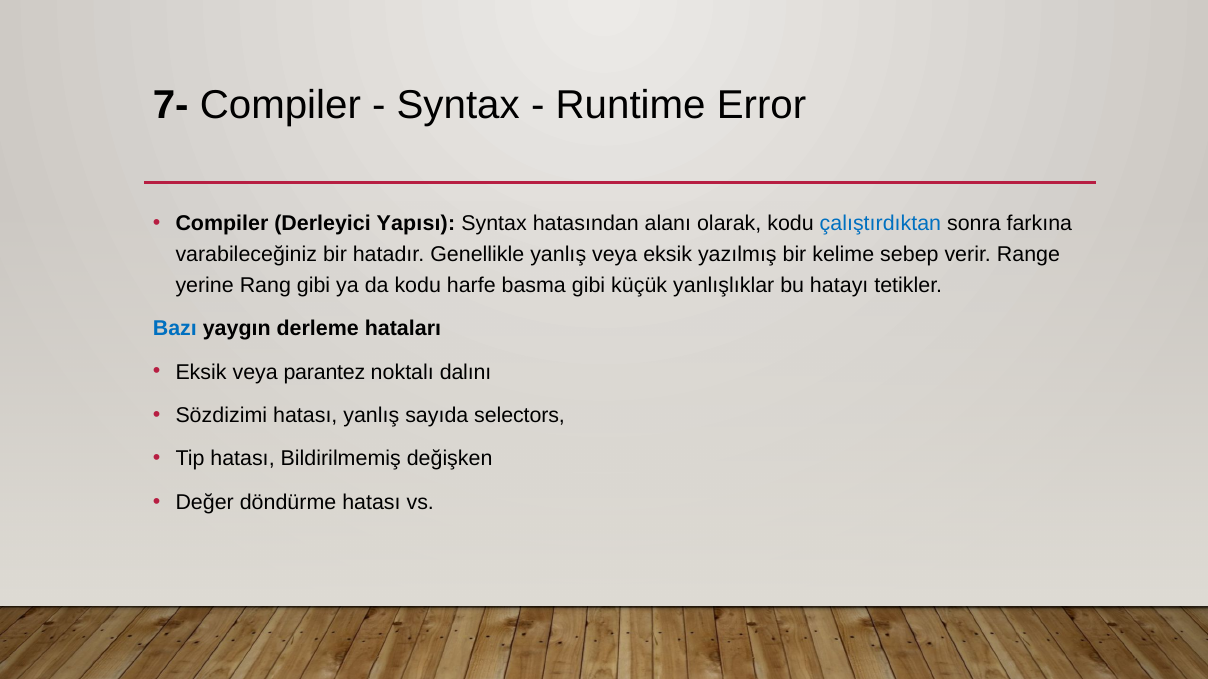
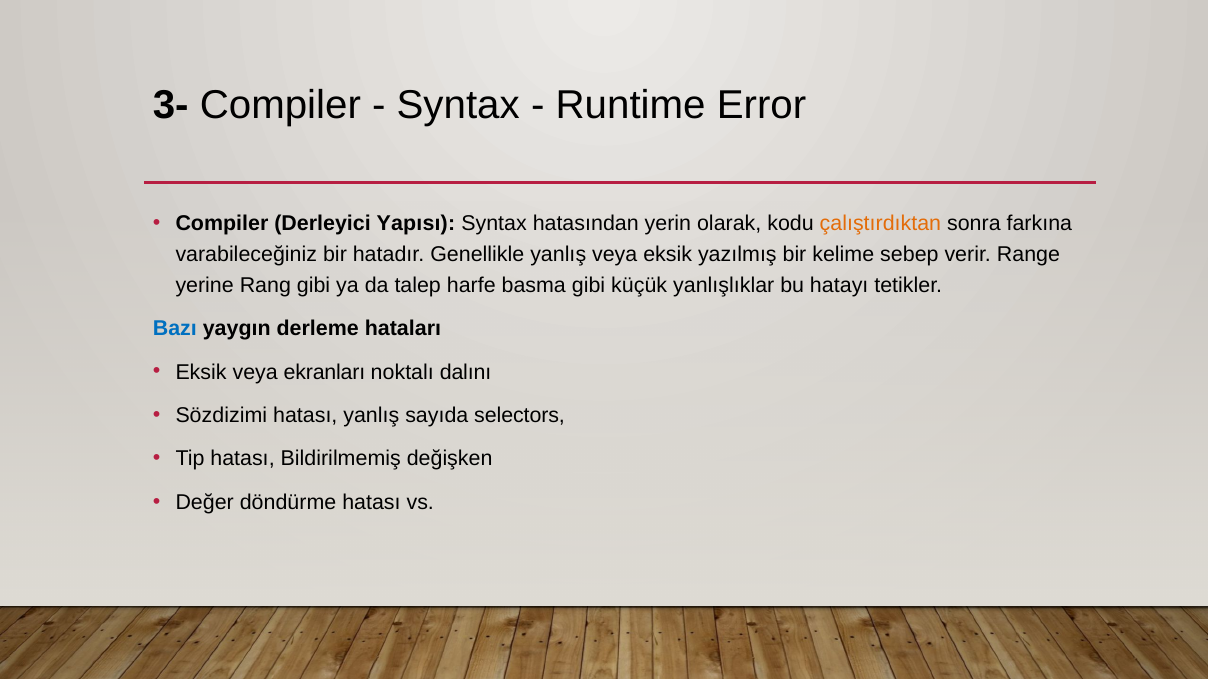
7-: 7- -> 3-
alanı: alanı -> yerin
çalıştırdıktan colour: blue -> orange
da kodu: kodu -> talep
parantez: parantez -> ekranları
